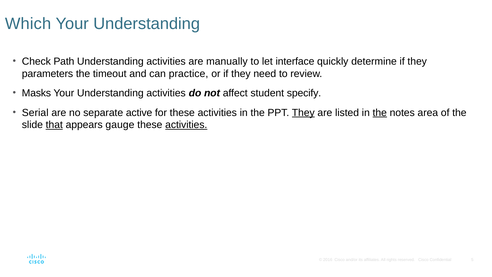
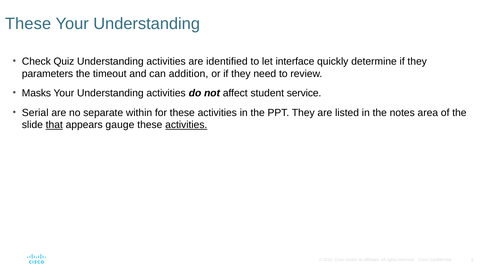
Which at (28, 24): Which -> These
Path: Path -> Quiz
manually: manually -> identified
practice: practice -> addition
specify: specify -> service
active: active -> within
They at (303, 113) underline: present -> none
the at (380, 113) underline: present -> none
